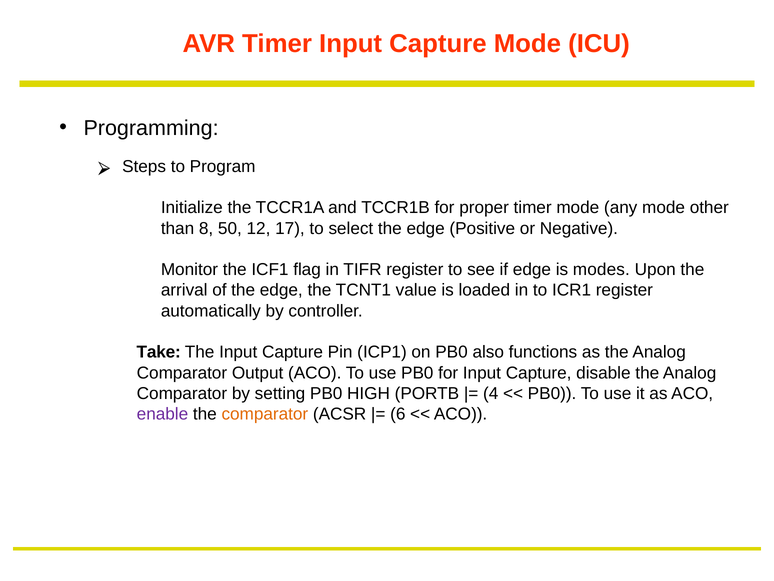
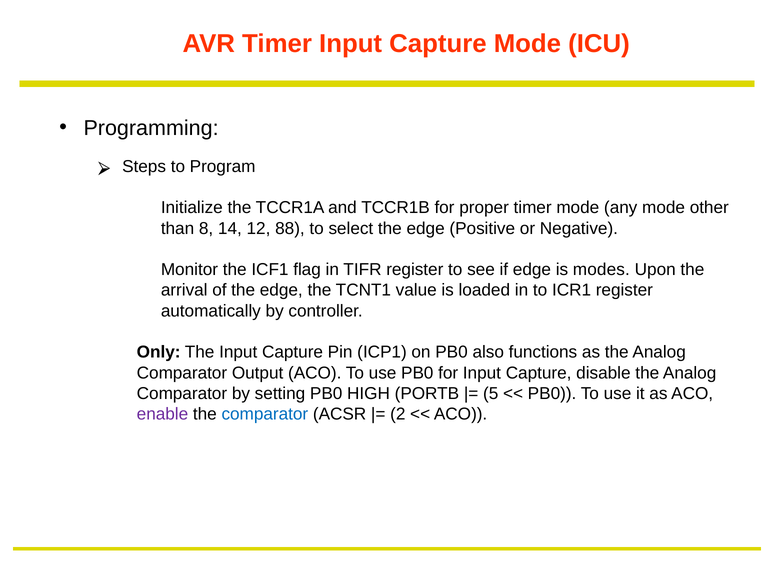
50: 50 -> 14
17: 17 -> 88
Take: Take -> Only
4: 4 -> 5
comparator at (265, 414) colour: orange -> blue
6: 6 -> 2
